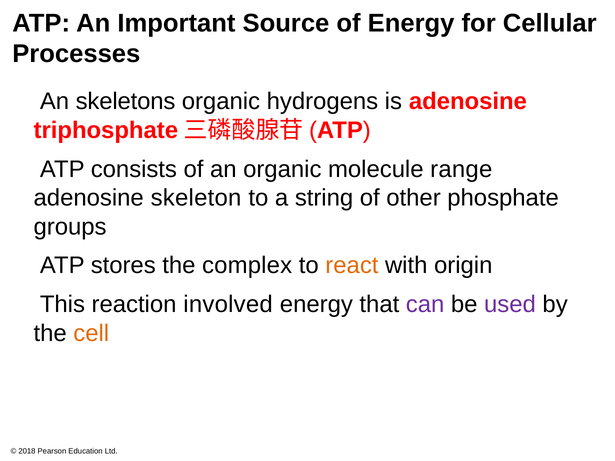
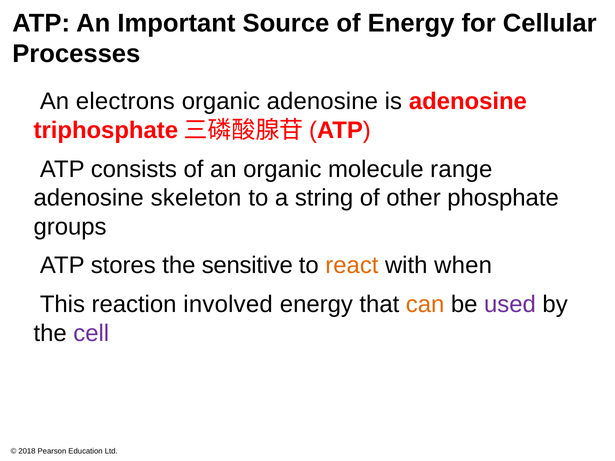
skeletons: skeletons -> electrons
organic hydrogens: hydrogens -> adenosine
complex: complex -> sensitive
origin: origin -> when
can colour: purple -> orange
cell colour: orange -> purple
